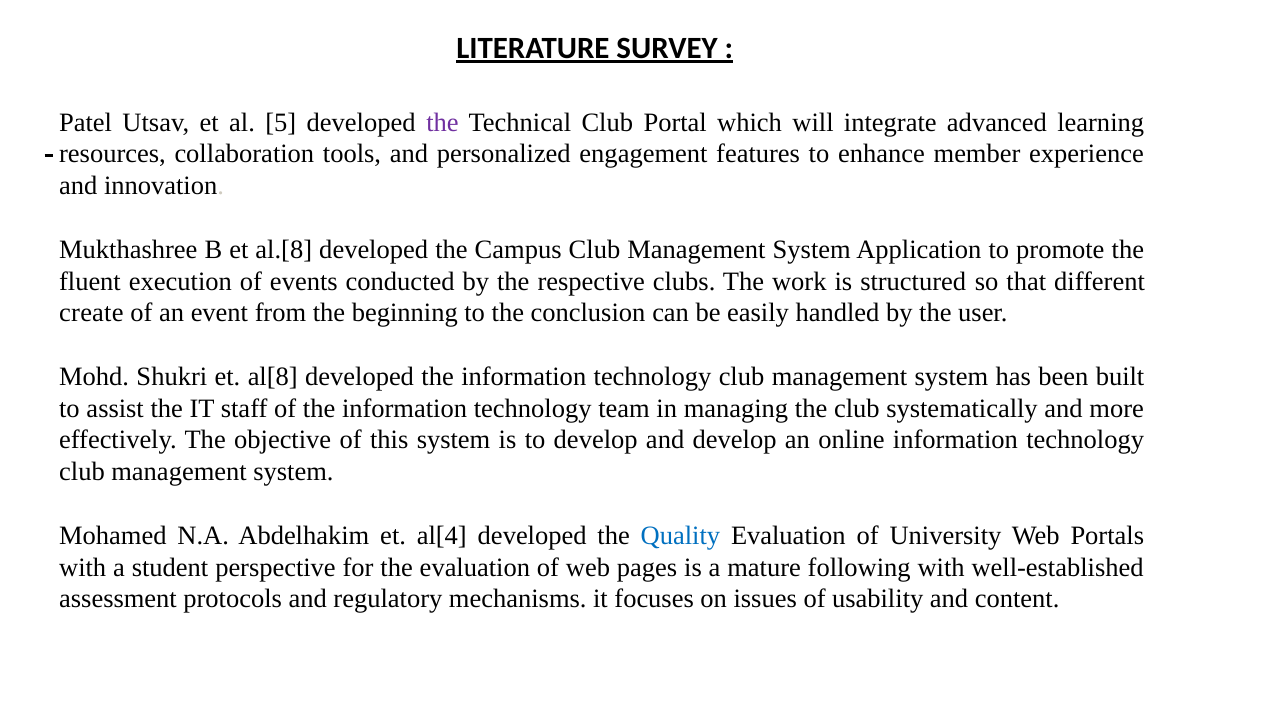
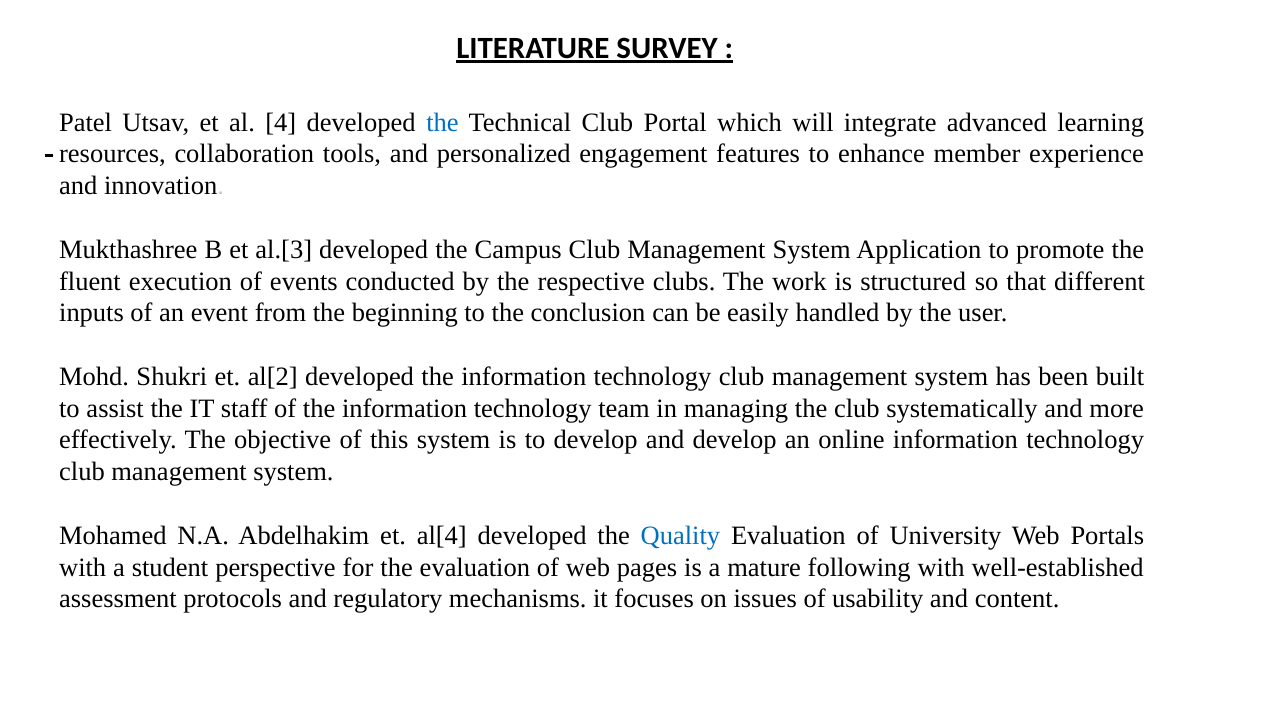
5: 5 -> 4
the at (443, 122) colour: purple -> blue
al.[8: al.[8 -> al.[3
create: create -> inputs
al[8: al[8 -> al[2
